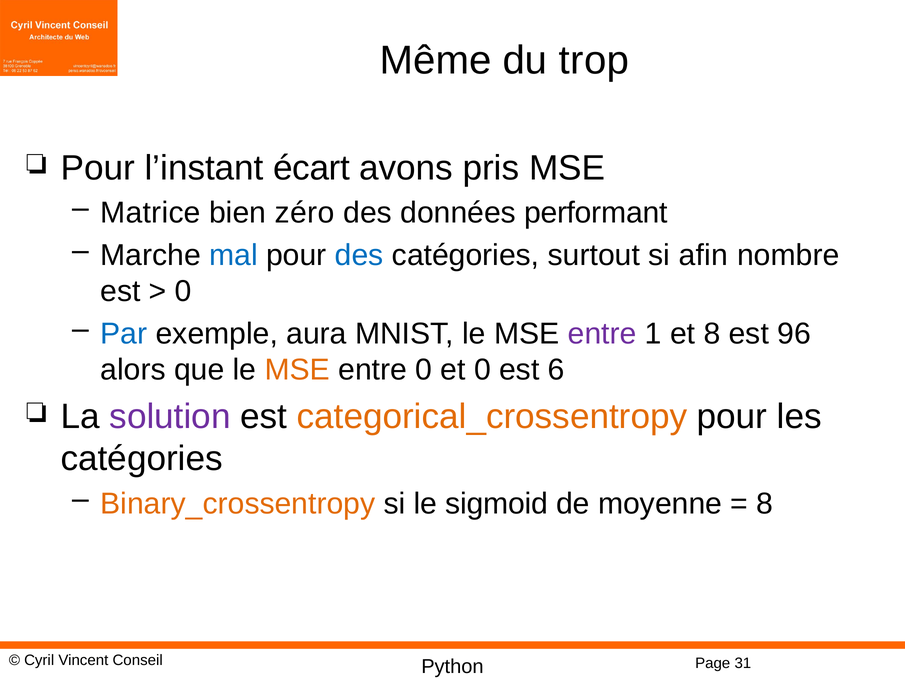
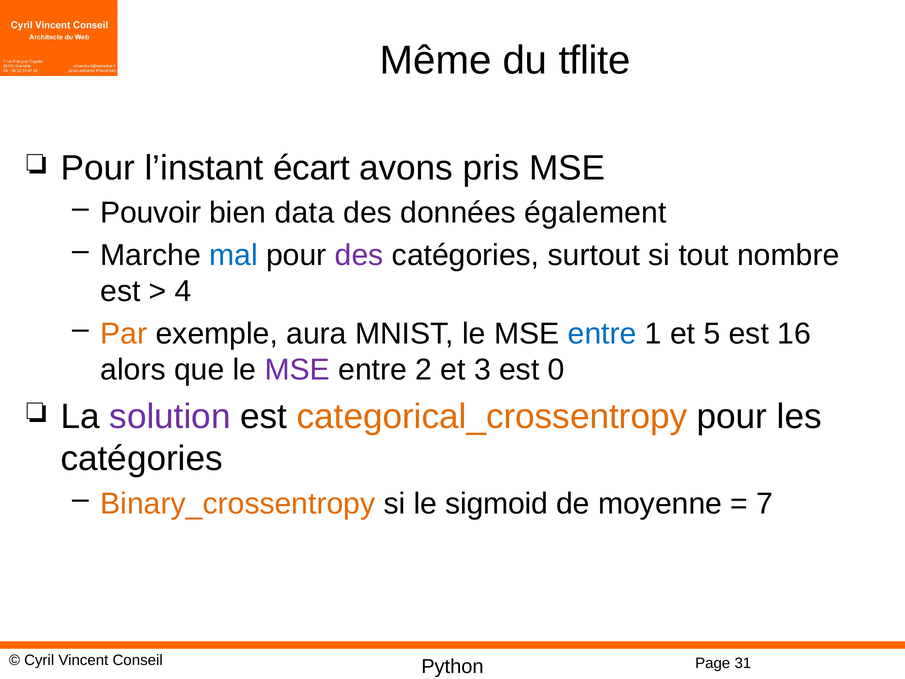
trop: trop -> tflite
Matrice: Matrice -> Pouvoir
zéro: zéro -> data
performant: performant -> également
des at (359, 255) colour: blue -> purple
afin: afin -> tout
0 at (183, 291): 0 -> 4
Par colour: blue -> orange
entre at (602, 333) colour: purple -> blue
et 8: 8 -> 5
96: 96 -> 16
MSE at (297, 370) colour: orange -> purple
entre 0: 0 -> 2
et 0: 0 -> 3
6: 6 -> 0
8 at (765, 503): 8 -> 7
